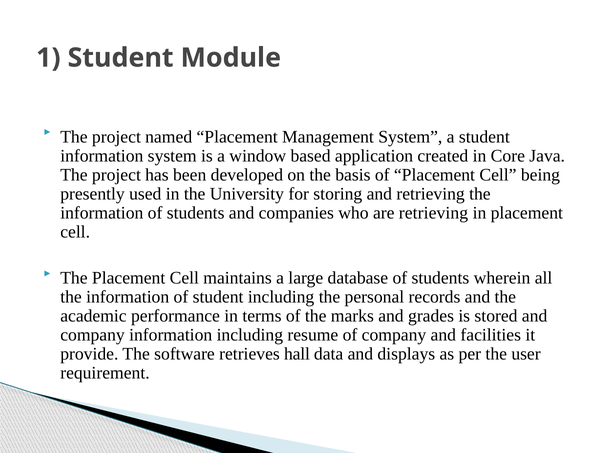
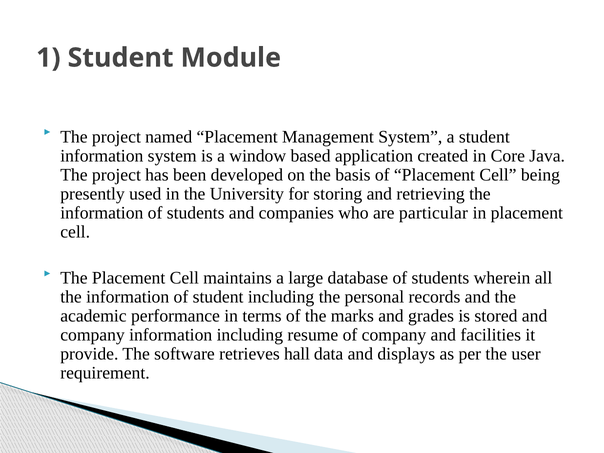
are retrieving: retrieving -> particular
